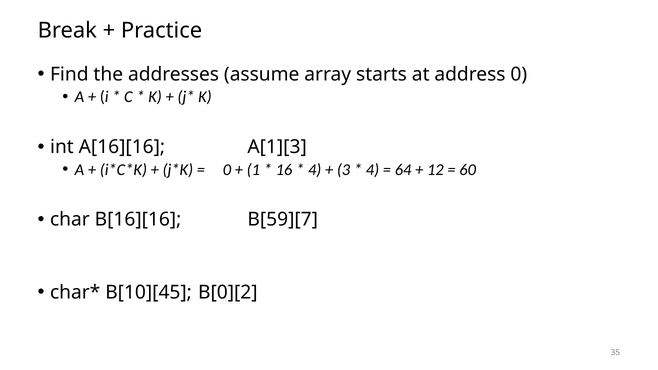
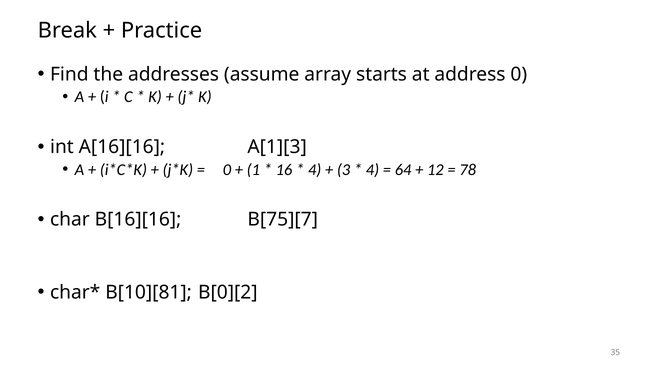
60: 60 -> 78
B[59][7: B[59][7 -> B[75][7
B[10][45: B[10][45 -> B[10][81
